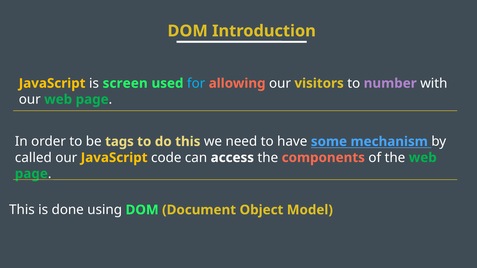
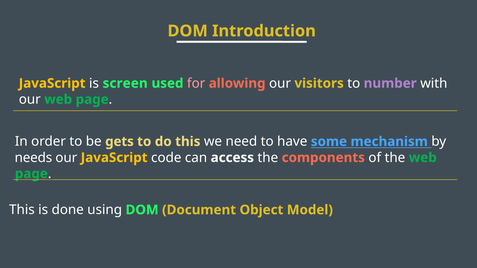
for colour: light blue -> pink
tags: tags -> gets
called: called -> needs
